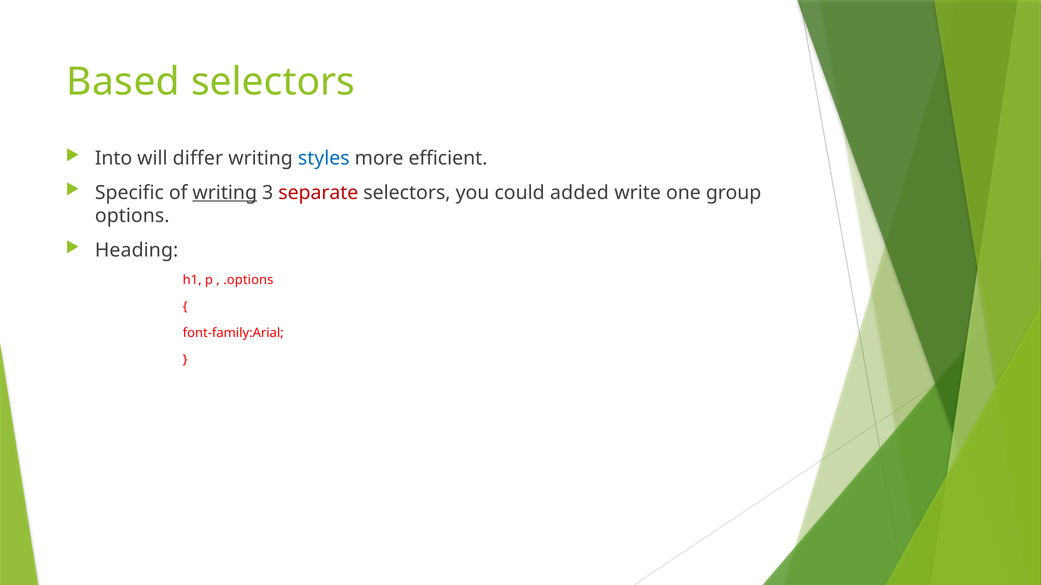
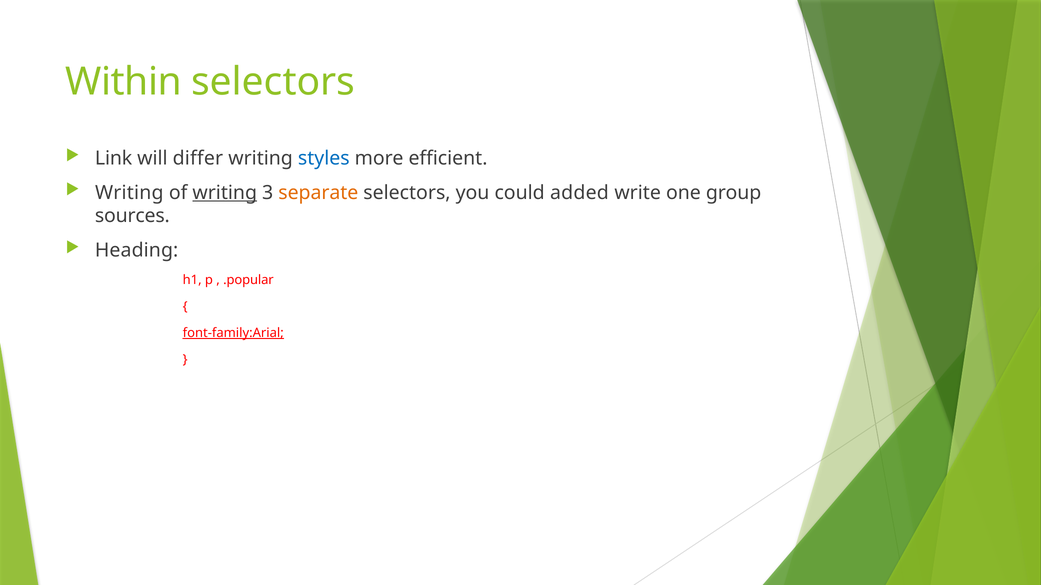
Based: Based -> Within
Into: Into -> Link
Specific at (129, 193): Specific -> Writing
separate colour: red -> orange
options: options -> sources
.options: .options -> .popular
font-family:Arial underline: none -> present
